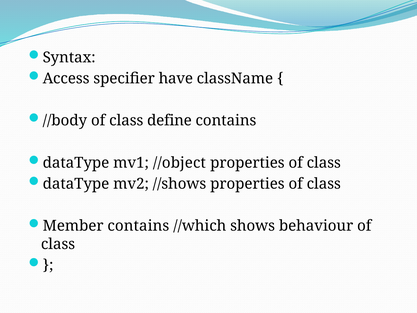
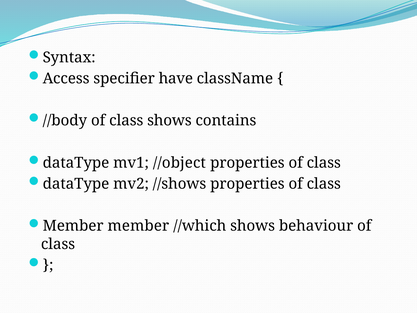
class define: define -> shows
Member contains: contains -> member
